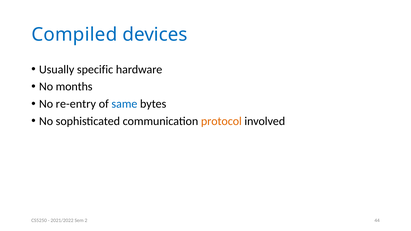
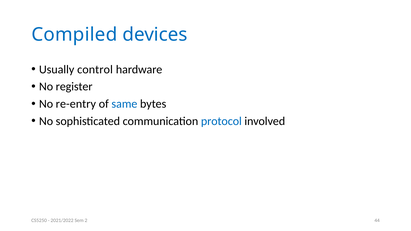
specific: specific -> control
months: months -> register
protocol colour: orange -> blue
